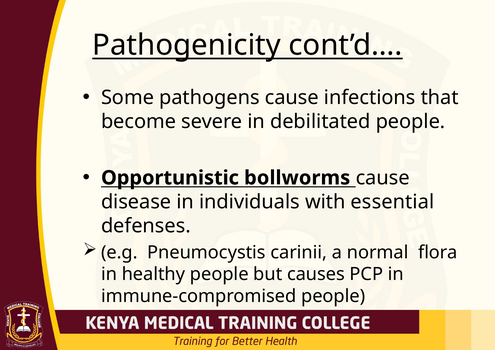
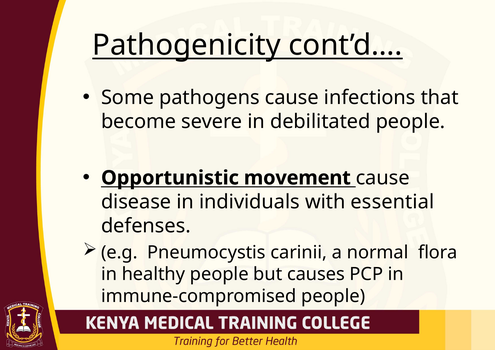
bollworms: bollworms -> movement
